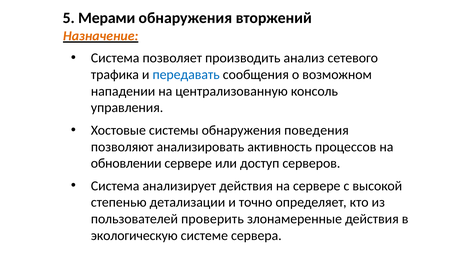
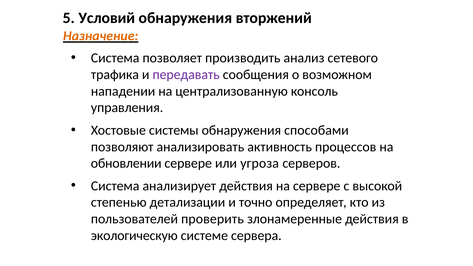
Мерами: Мерами -> Условий
передавать colour: blue -> purple
поведения: поведения -> способами
доступ: доступ -> угроза
